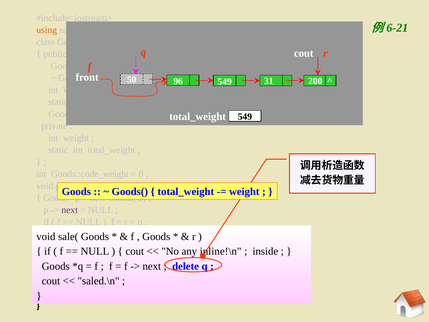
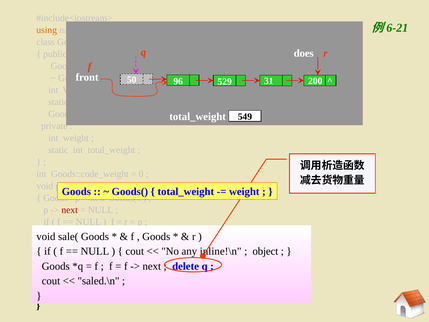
cout at (304, 53): cout -> does
549 at (225, 82): 549 -> 529
next at (70, 210) colour: purple -> red
inside: inside -> object
